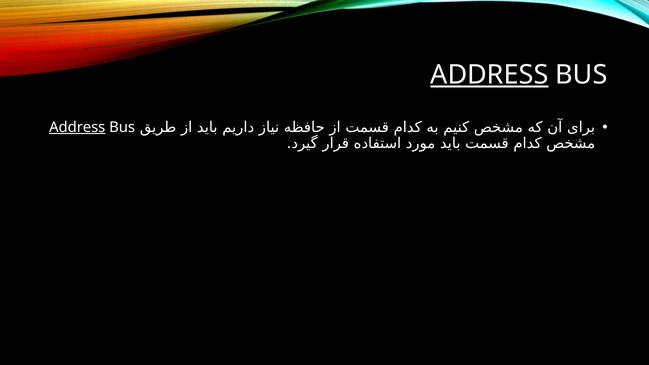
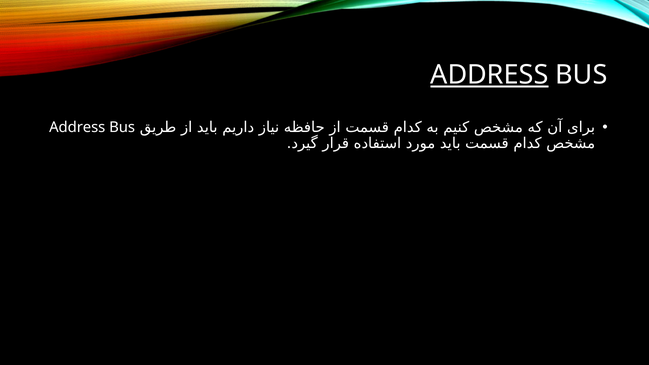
Address at (77, 127) underline: present -> none
